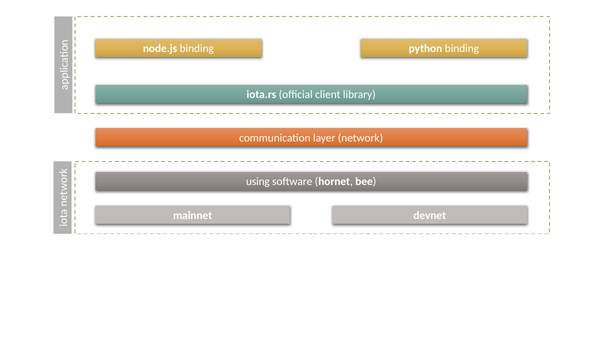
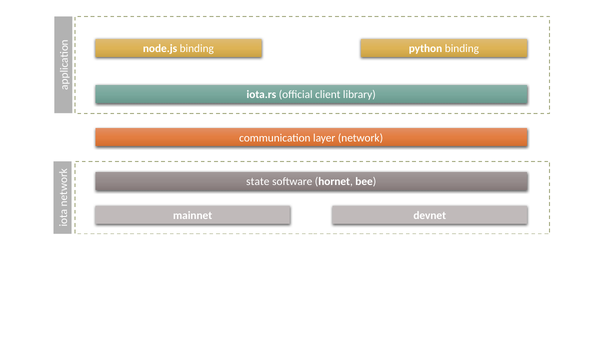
using: using -> state
